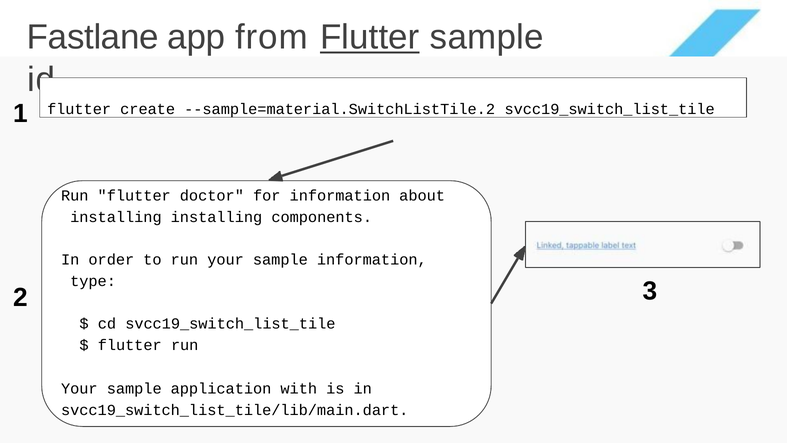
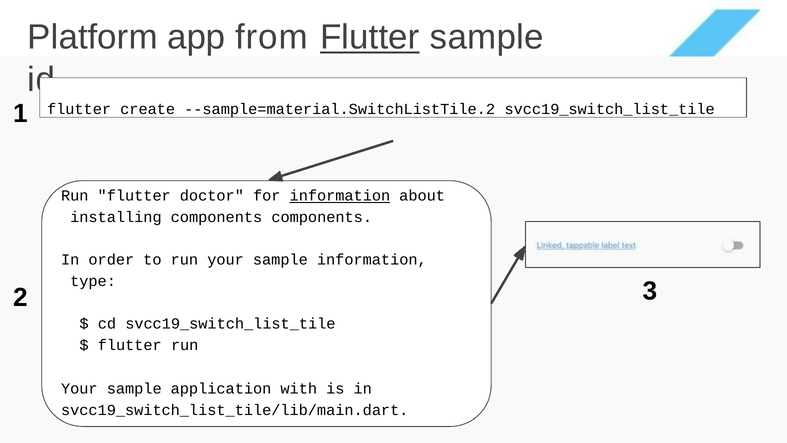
Fastlane: Fastlane -> Platform
information at (340, 196) underline: none -> present
installing installing: installing -> components
